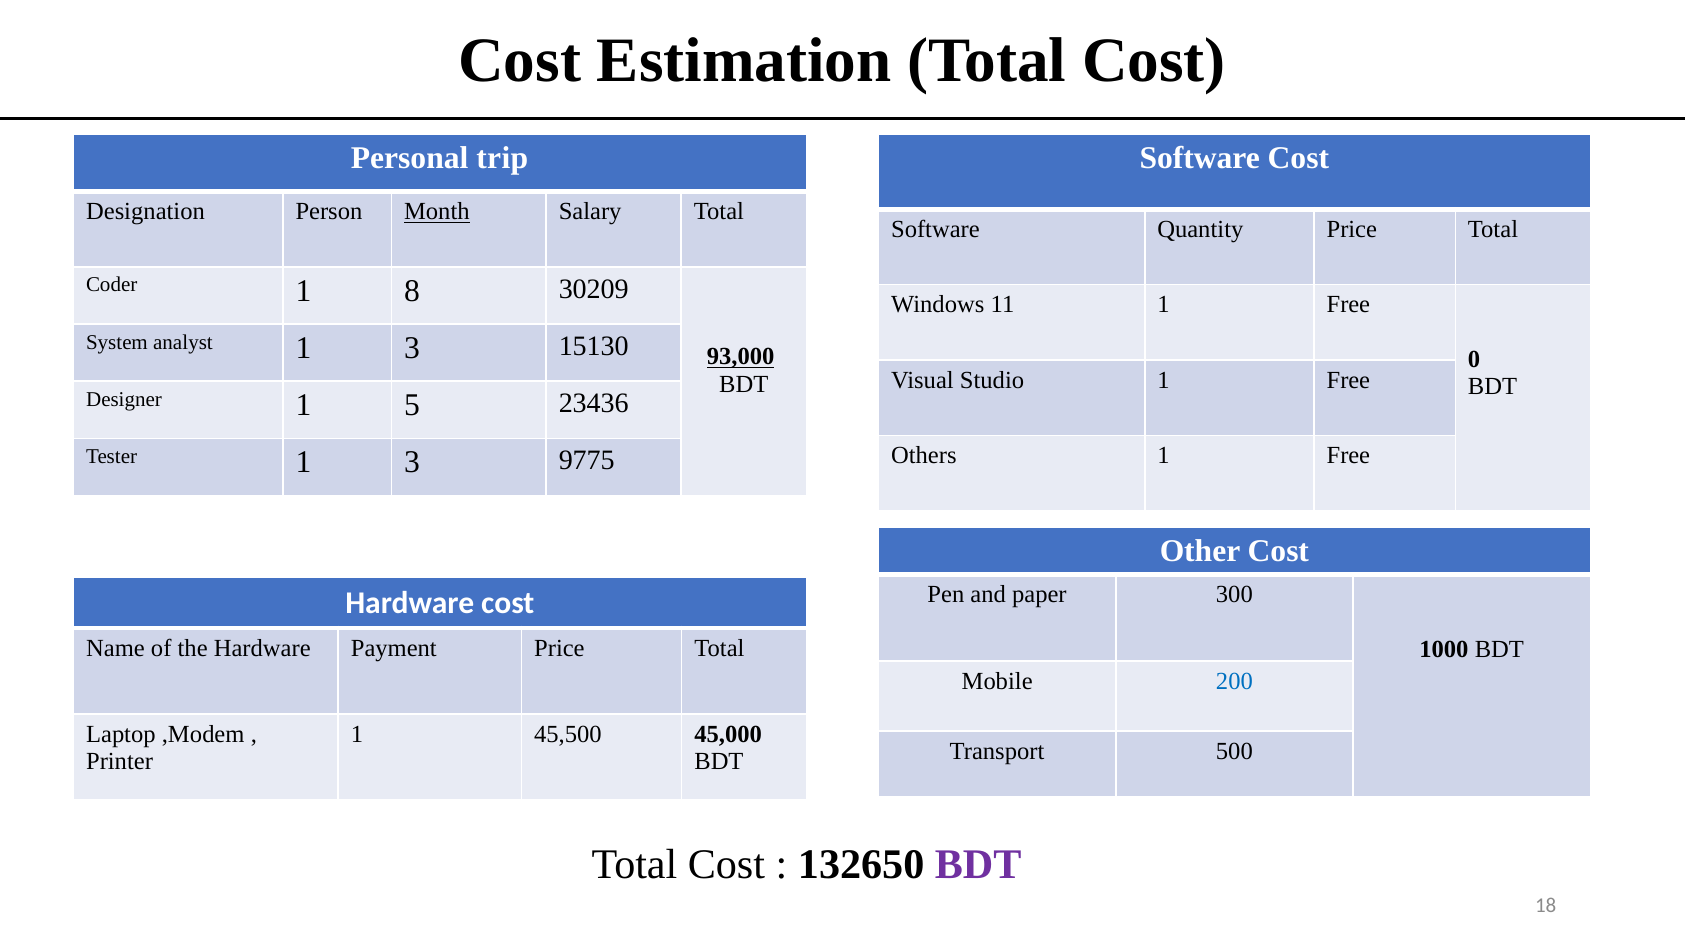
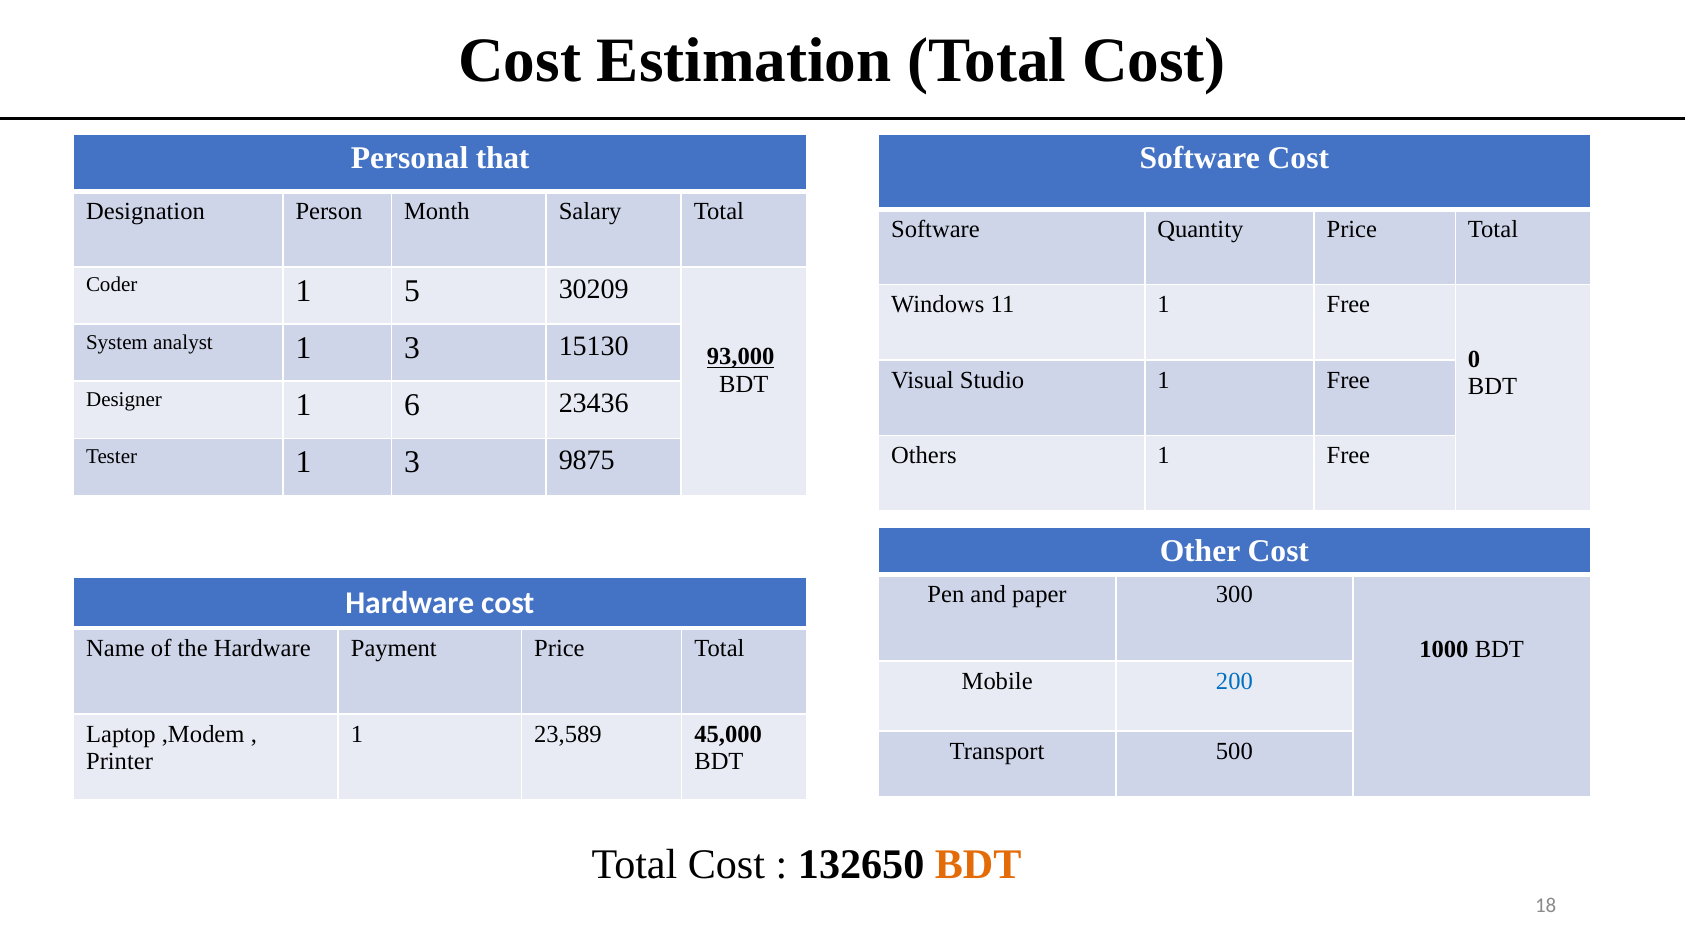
trip: trip -> that
Month underline: present -> none
8: 8 -> 5
5: 5 -> 6
9775: 9775 -> 9875
45,500: 45,500 -> 23,589
BDT at (978, 864) colour: purple -> orange
